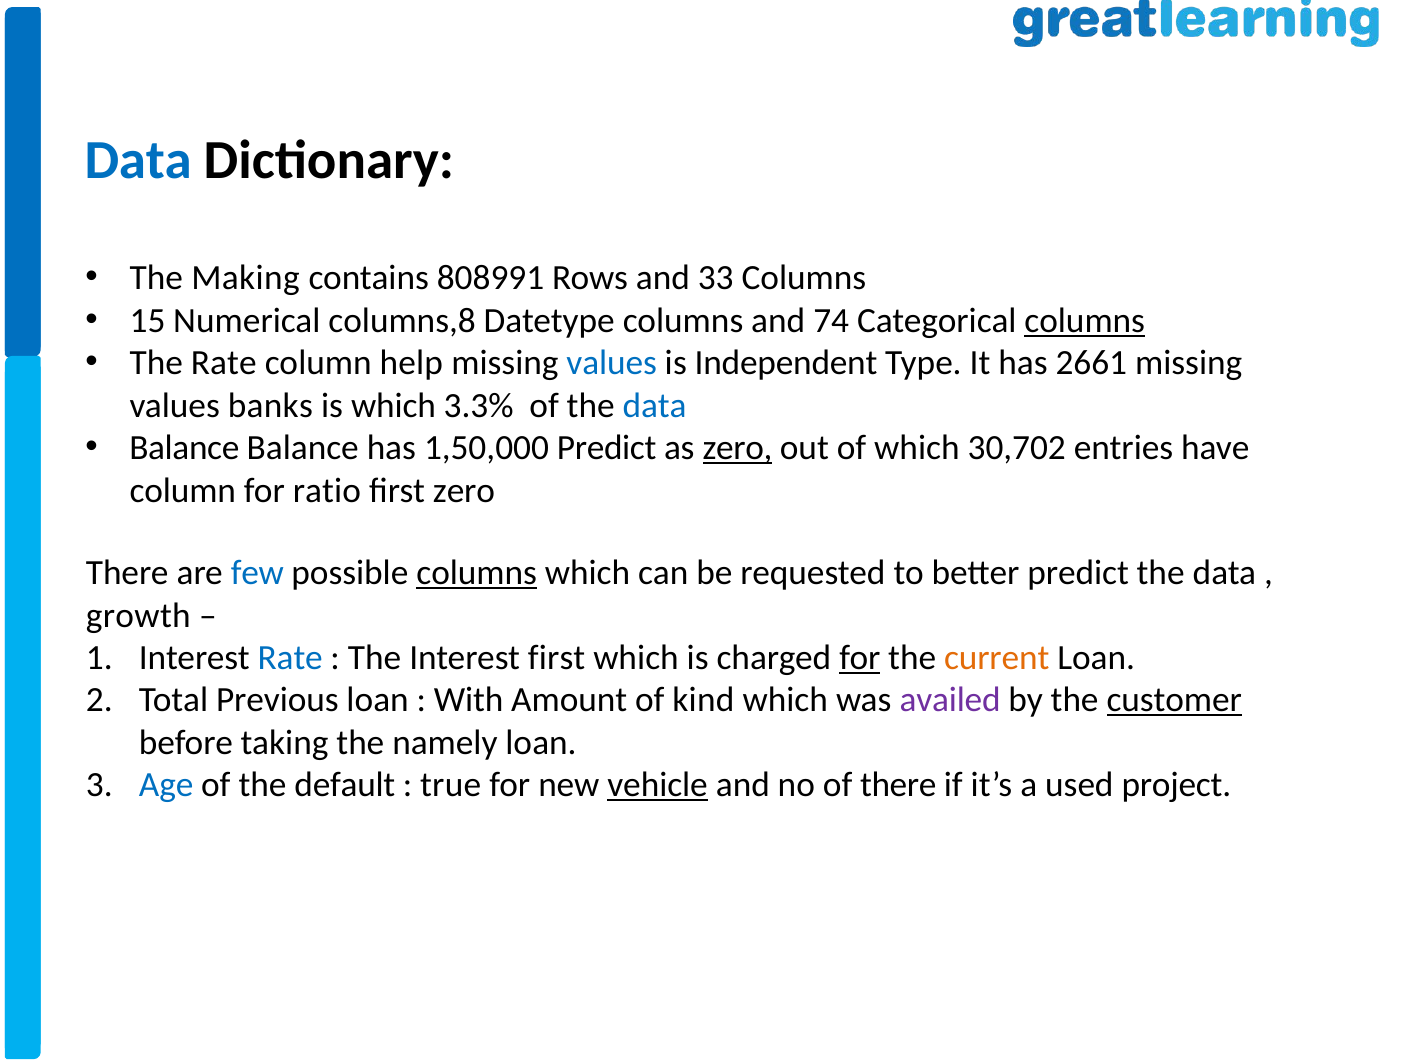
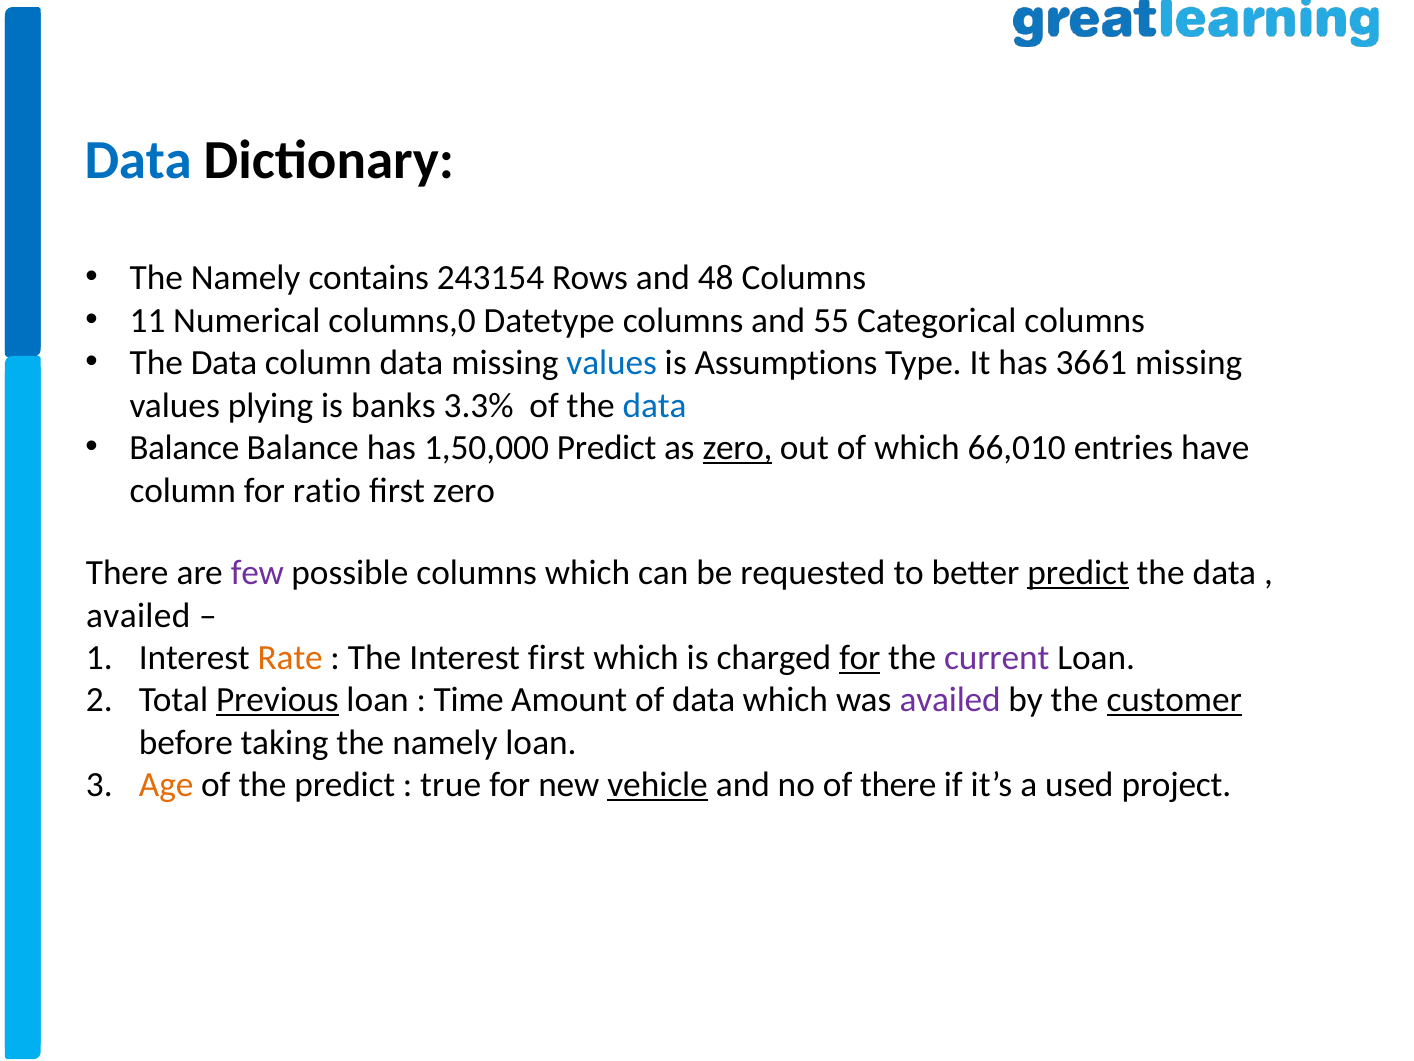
Making at (246, 278): Making -> Namely
808991: 808991 -> 243154
33: 33 -> 48
15: 15 -> 11
columns,8: columns,8 -> columns,0
74: 74 -> 55
columns at (1085, 320) underline: present -> none
Rate at (224, 363): Rate -> Data
column help: help -> data
Independent: Independent -> Assumptions
2661: 2661 -> 3661
banks: banks -> plying
is which: which -> banks
30,702: 30,702 -> 66,010
few colour: blue -> purple
columns at (477, 573) underline: present -> none
predict at (1078, 573) underline: none -> present
growth at (138, 615): growth -> availed
Rate at (290, 657) colour: blue -> orange
current colour: orange -> purple
Previous underline: none -> present
With: With -> Time
of kind: kind -> data
Age colour: blue -> orange
the default: default -> predict
